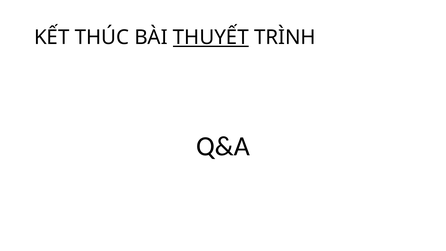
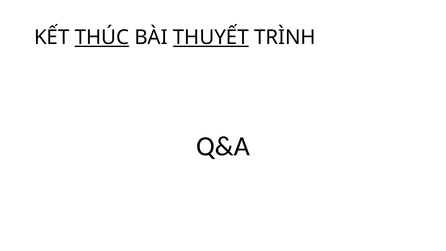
THÚC underline: none -> present
